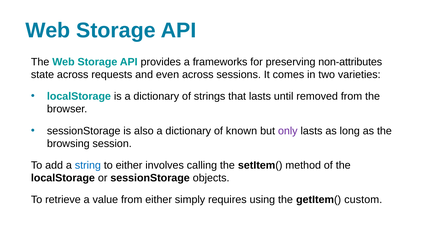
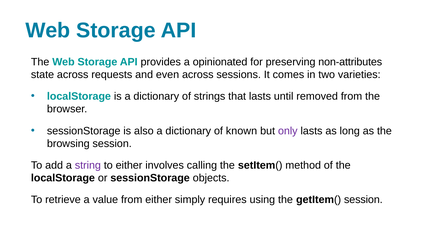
frameworks: frameworks -> opinionated
string colour: blue -> purple
getItem( custom: custom -> session
